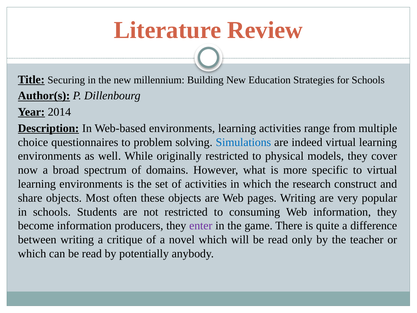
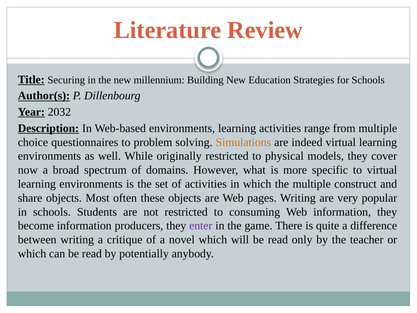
2014: 2014 -> 2032
Simulations colour: blue -> orange
the research: research -> multiple
